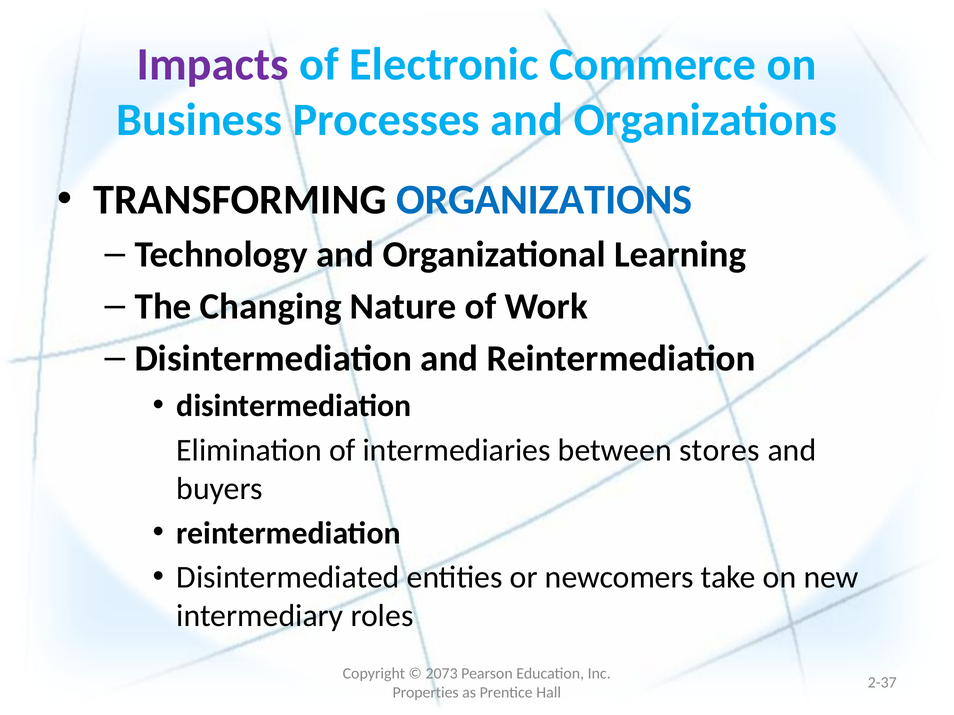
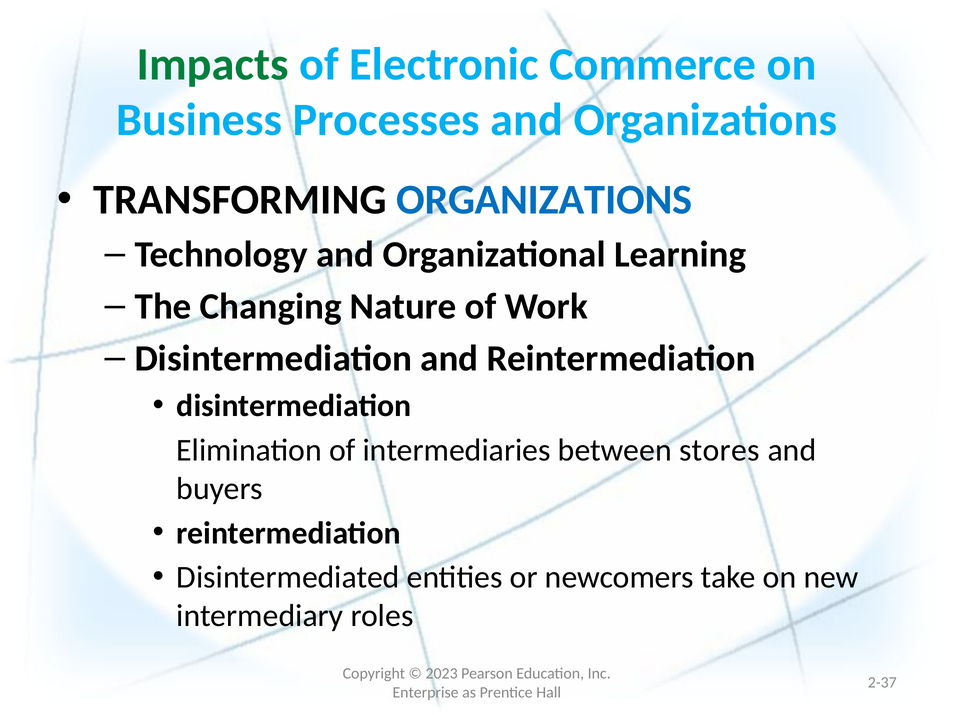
Impacts colour: purple -> green
2073: 2073 -> 2023
Properties: Properties -> Enterprise
